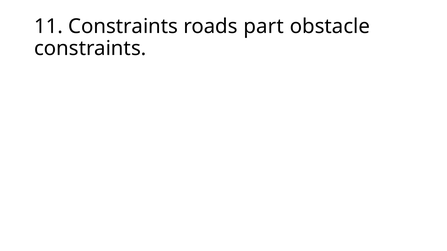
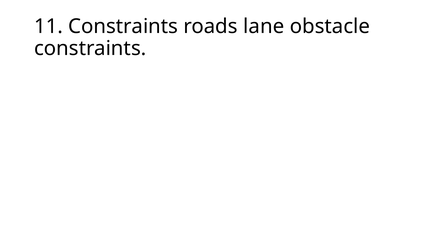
part: part -> lane
